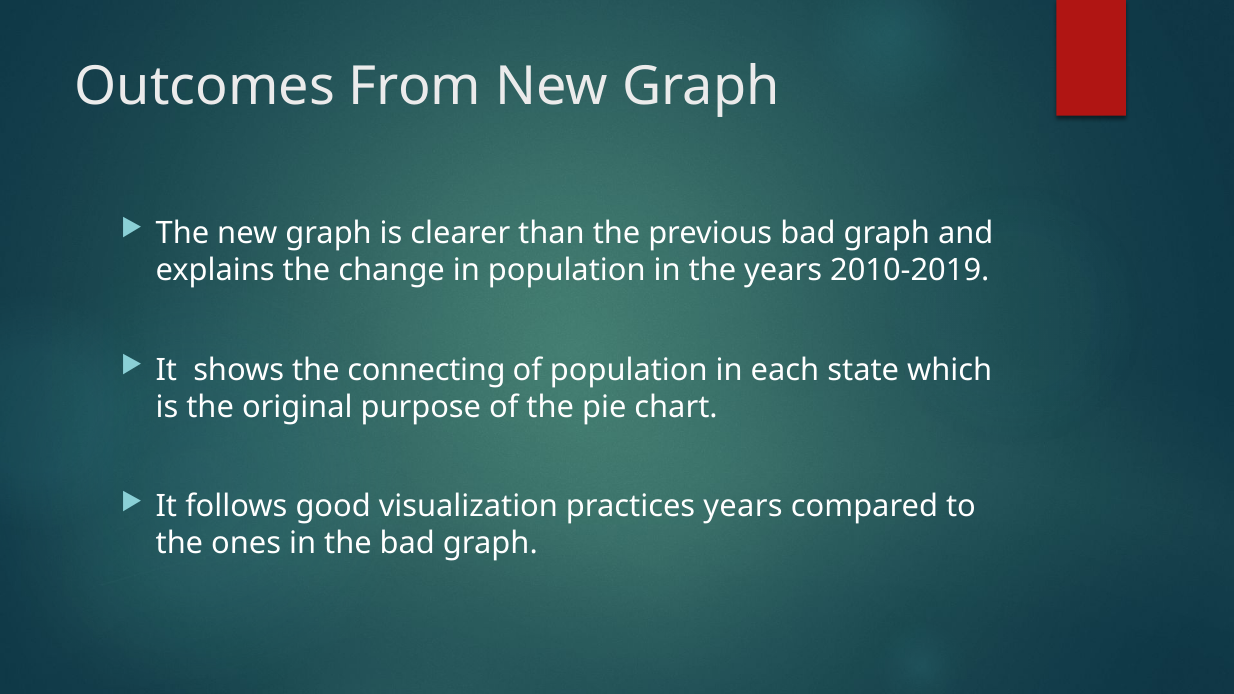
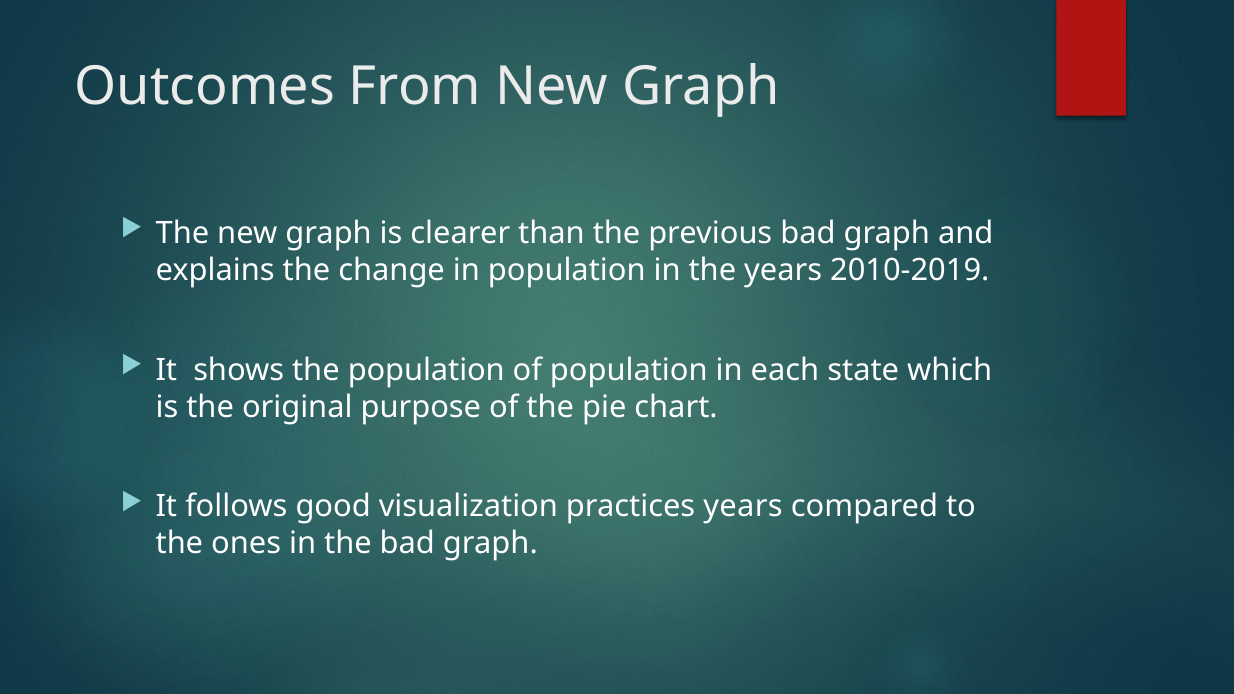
the connecting: connecting -> population
